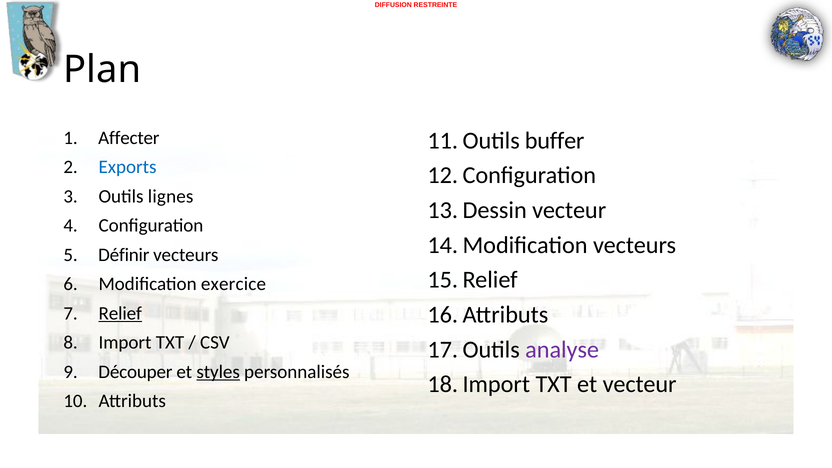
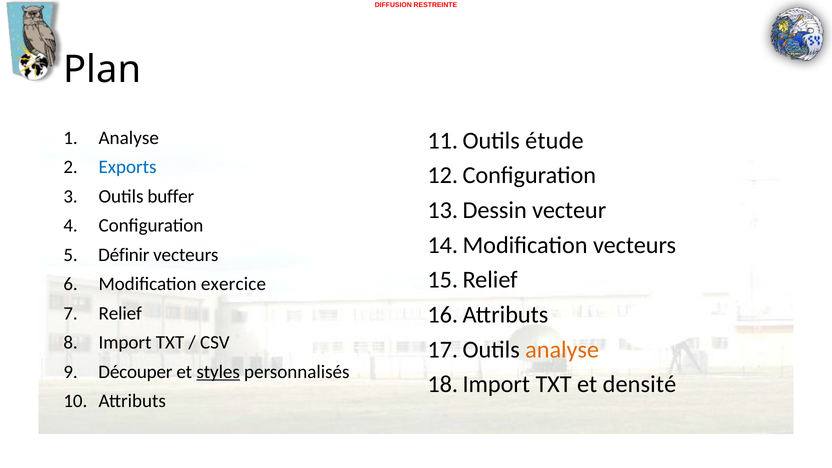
Affecter at (129, 138): Affecter -> Analyse
buffer: buffer -> étude
lignes: lignes -> buffer
Relief underline: present -> none
analyse at (562, 350) colour: purple -> orange
et vecteur: vecteur -> densité
